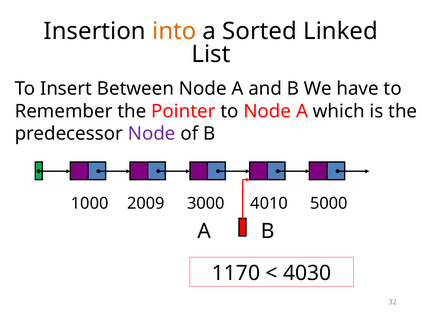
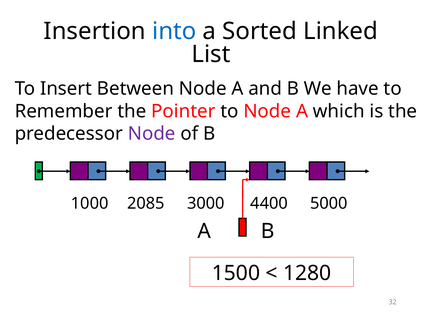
into colour: orange -> blue
2009: 2009 -> 2085
4010: 4010 -> 4400
1170: 1170 -> 1500
4030: 4030 -> 1280
